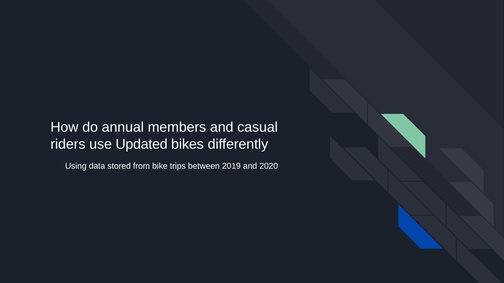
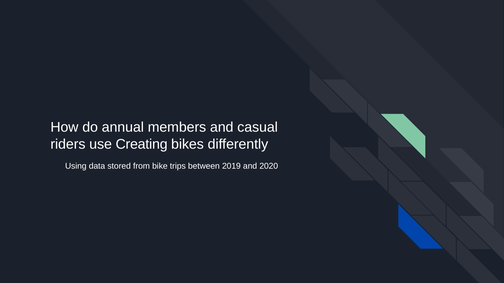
Updated: Updated -> Creating
